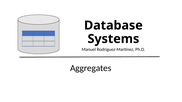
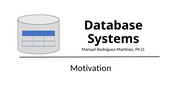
Aggregates: Aggregates -> Motivation
